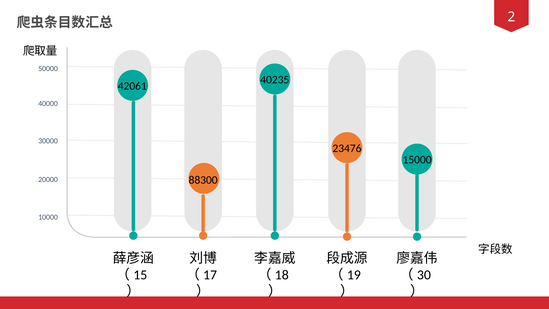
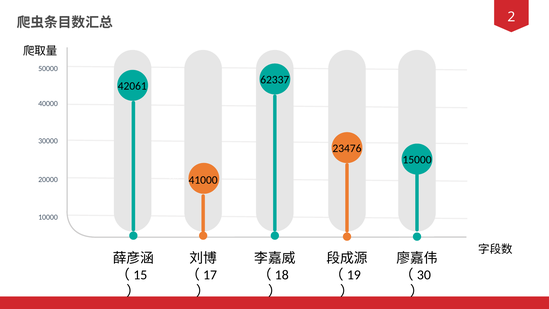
40235: 40235 -> 62337
88300: 88300 -> 41000
